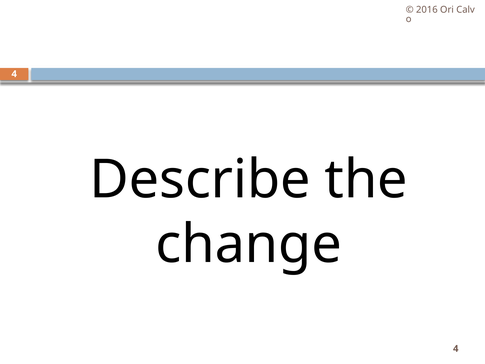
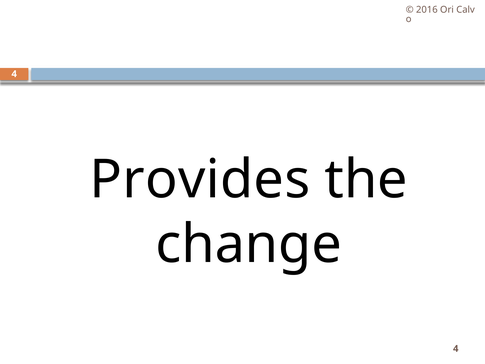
Describe: Describe -> Provides
